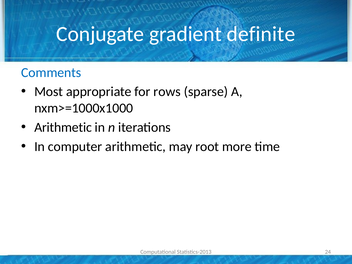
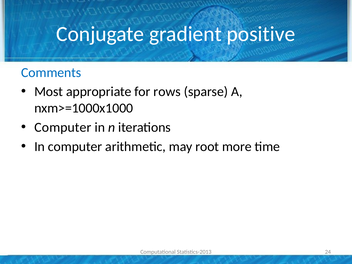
definite: definite -> positive
Arithmetic at (63, 127): Arithmetic -> Computer
